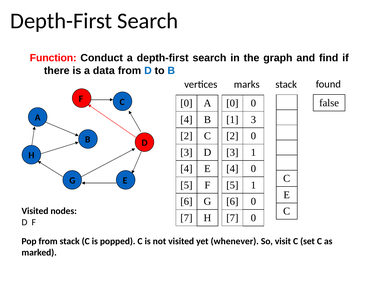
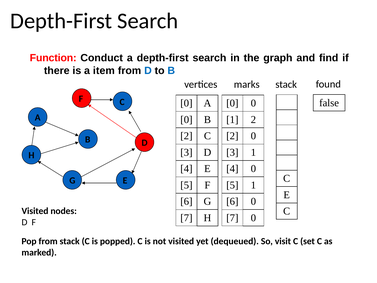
data: data -> item
4 at (186, 120): 4 -> 0
1 3: 3 -> 2
whenever: whenever -> dequeued
